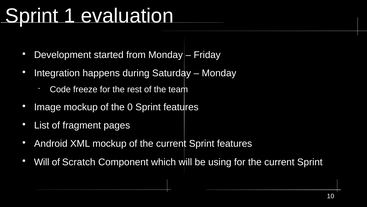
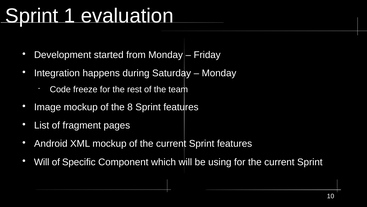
0: 0 -> 8
Scratch: Scratch -> Specific
